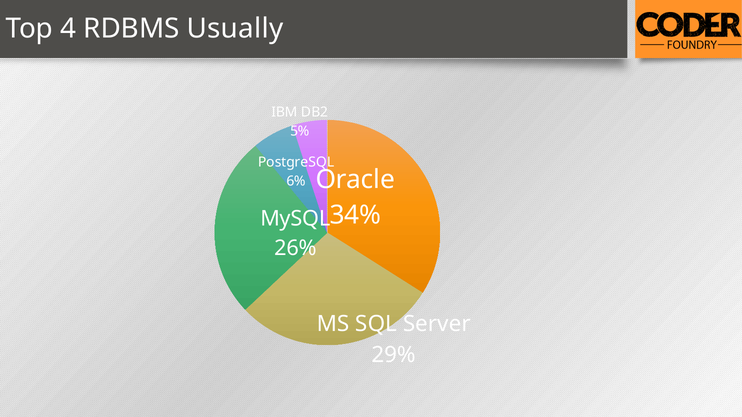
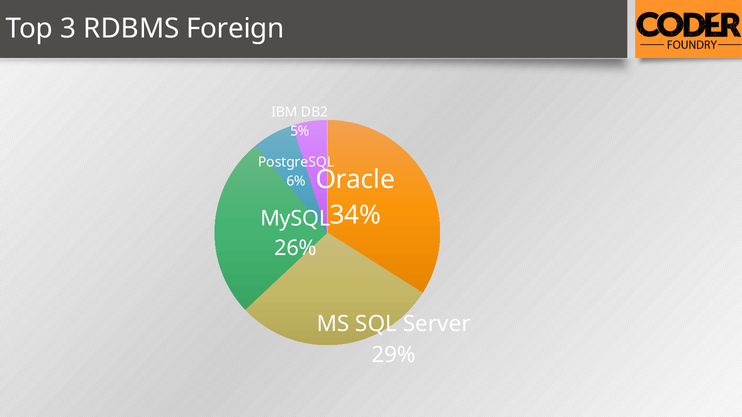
4: 4 -> 3
Usually: Usually -> Foreign
